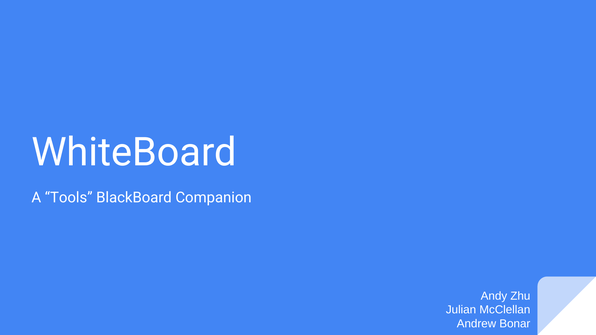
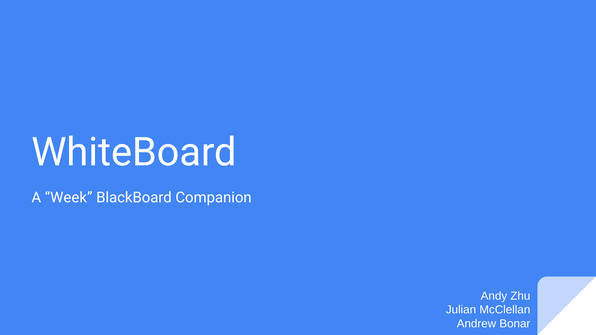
Tools: Tools -> Week
